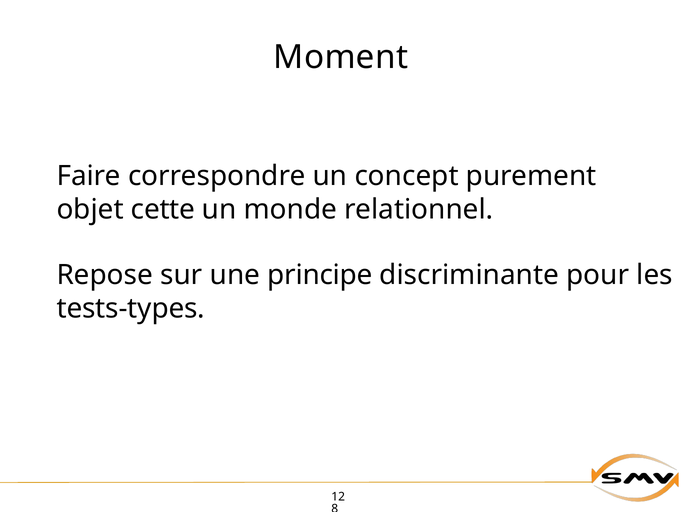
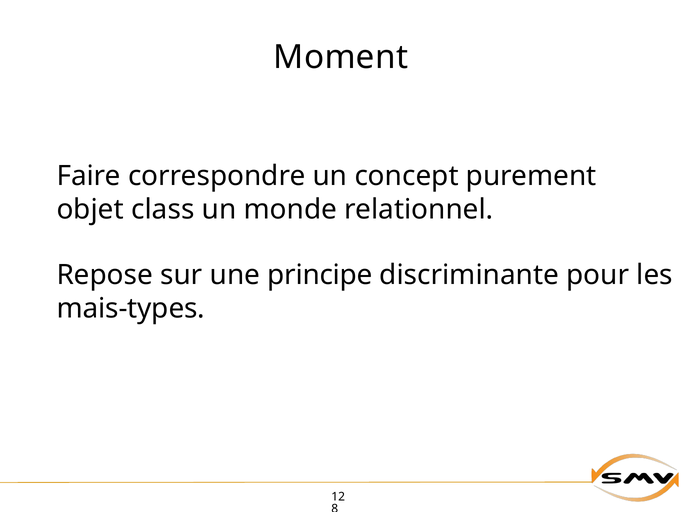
cette: cette -> class
tests-types: tests-types -> mais-types
